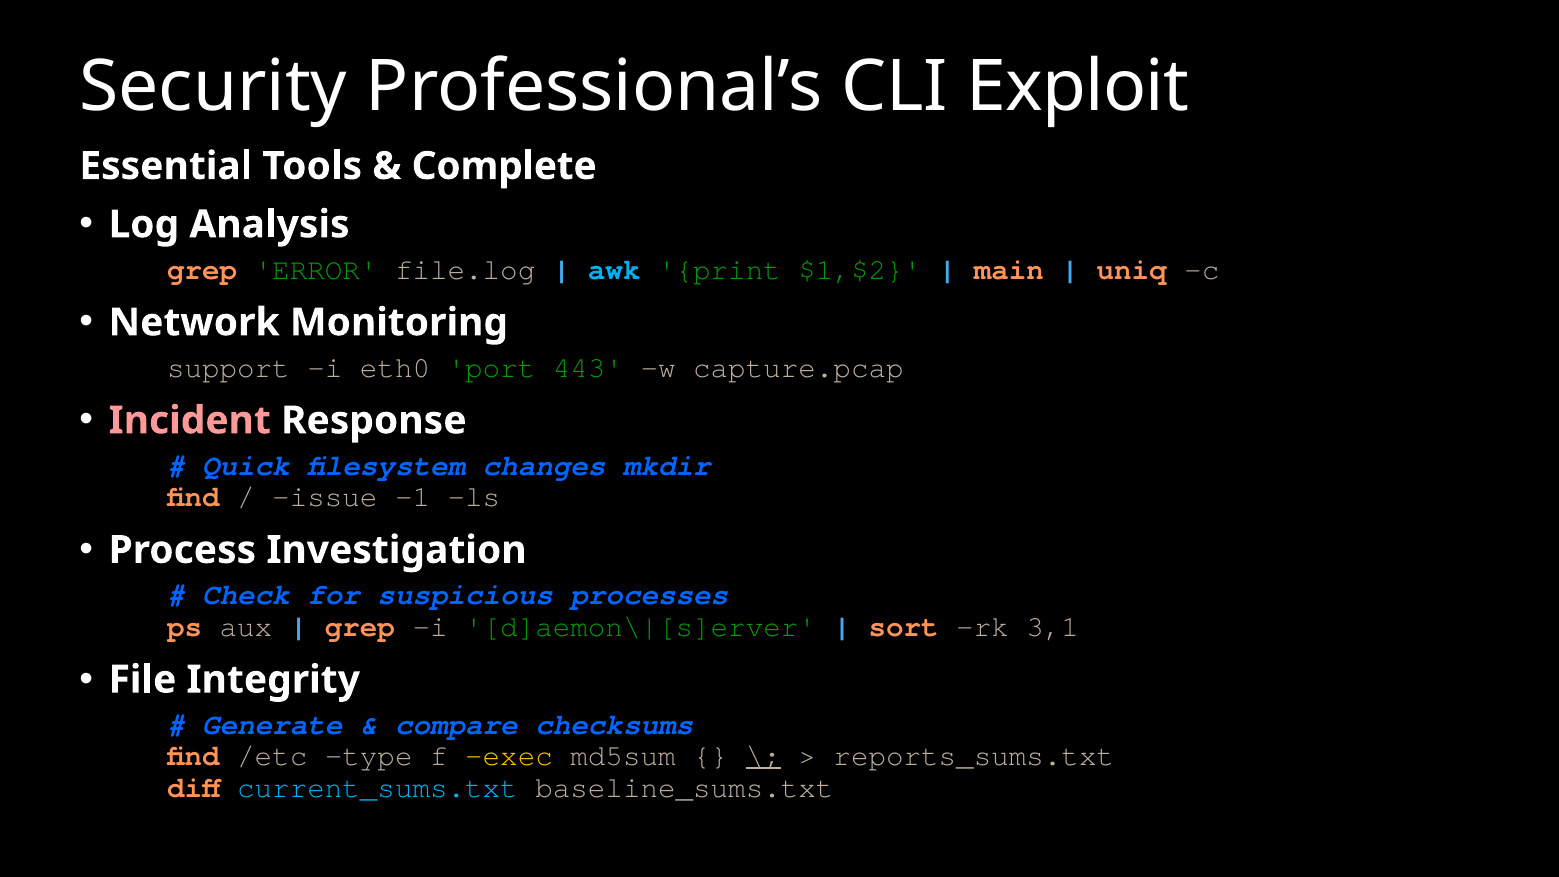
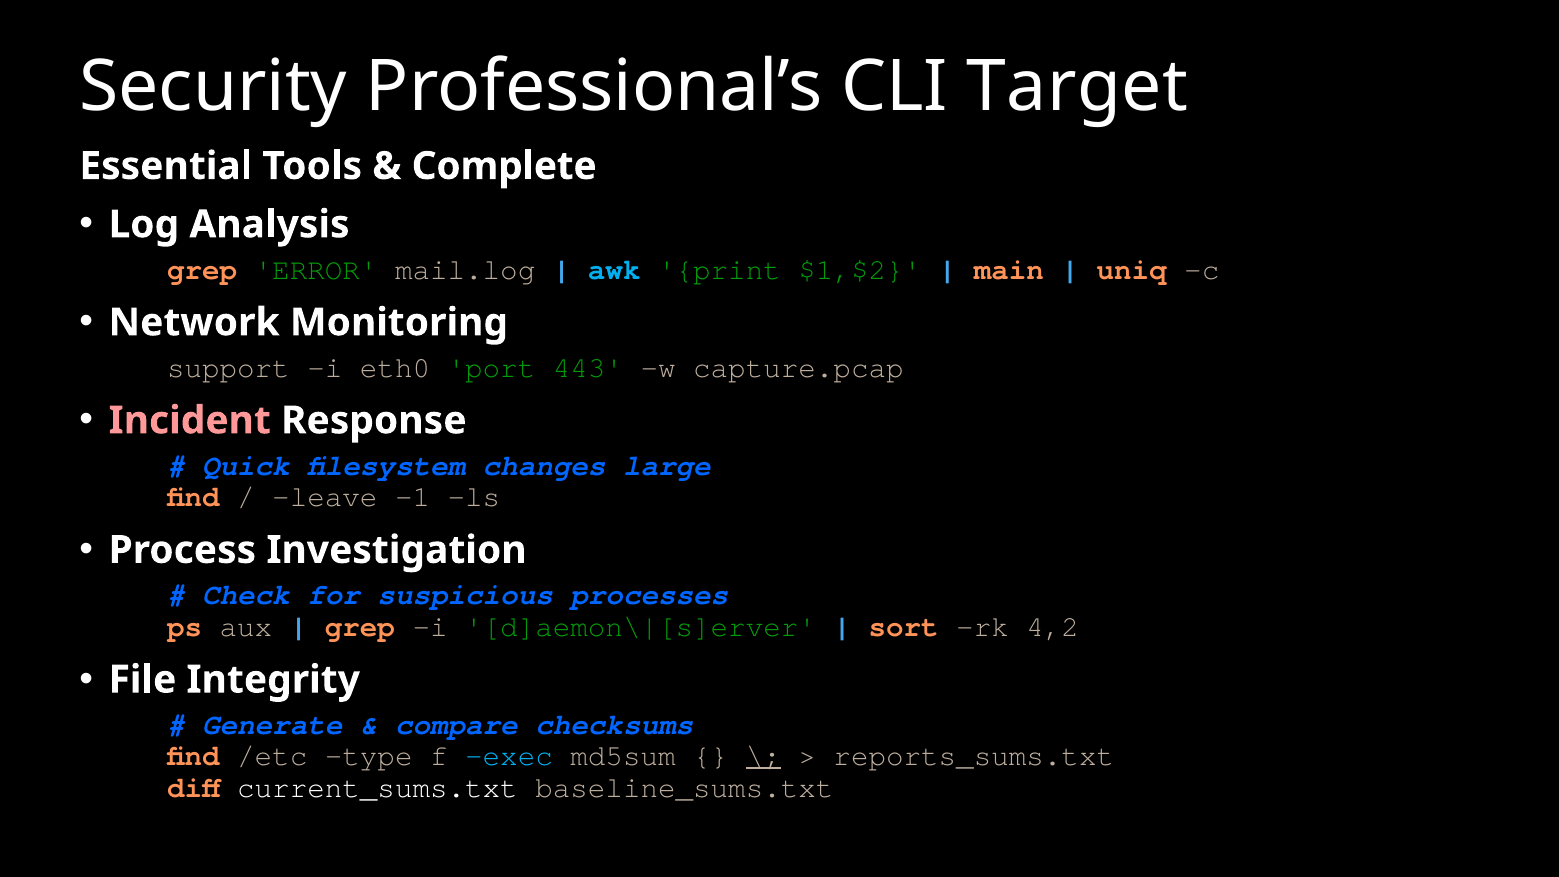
Exploit: Exploit -> Target
file.log: file.log -> mail.log
mkdir: mkdir -> large
issue: issue -> leave
3,1: 3,1 -> 4,2
exec colour: yellow -> light blue
current_sums.txt colour: light blue -> white
